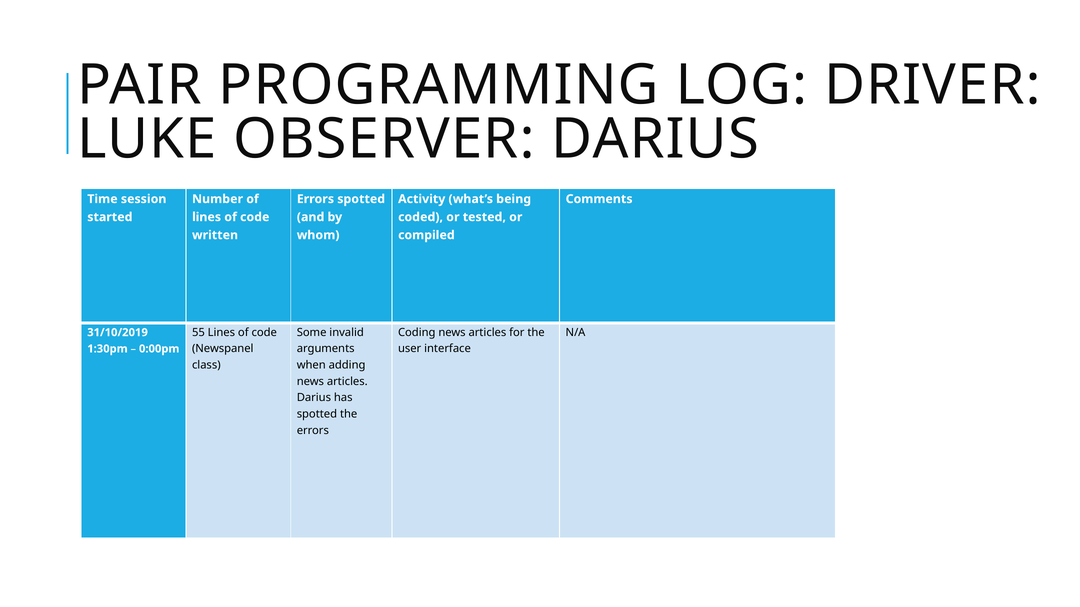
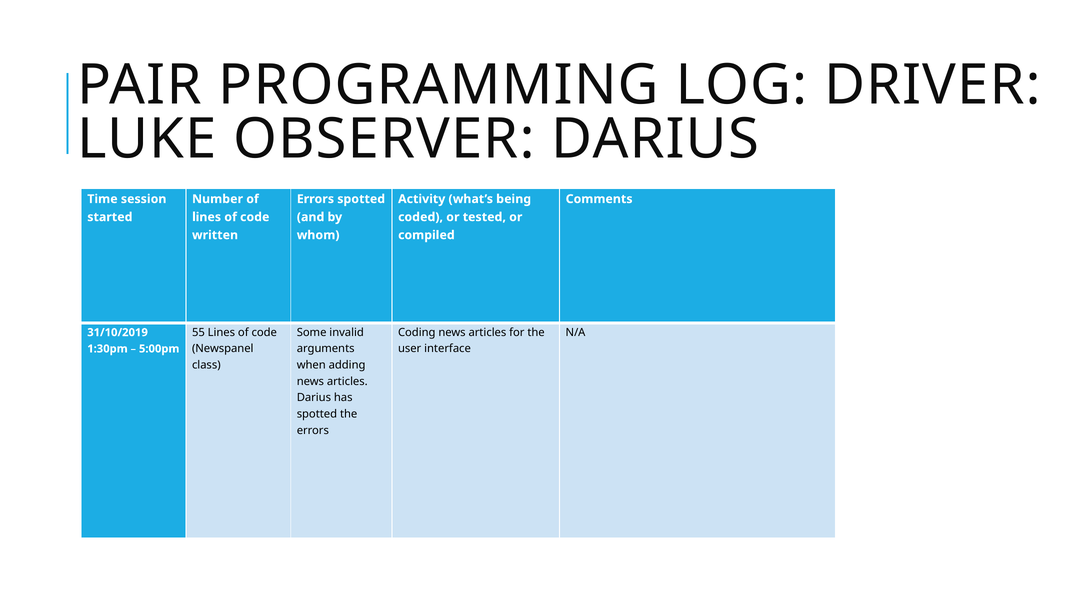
0:00pm: 0:00pm -> 5:00pm
